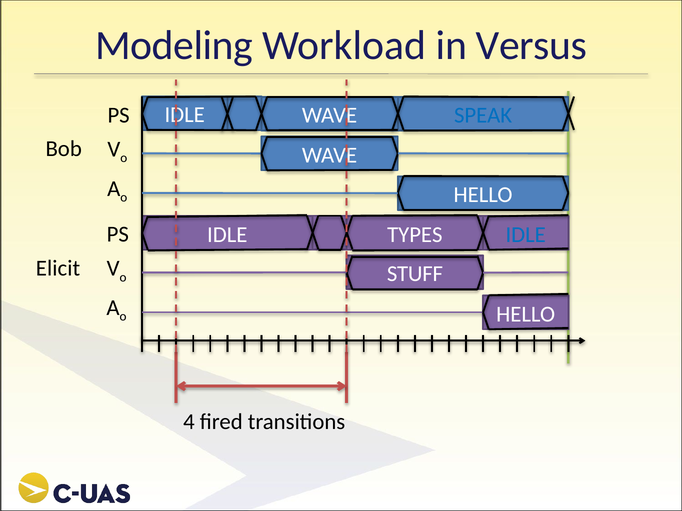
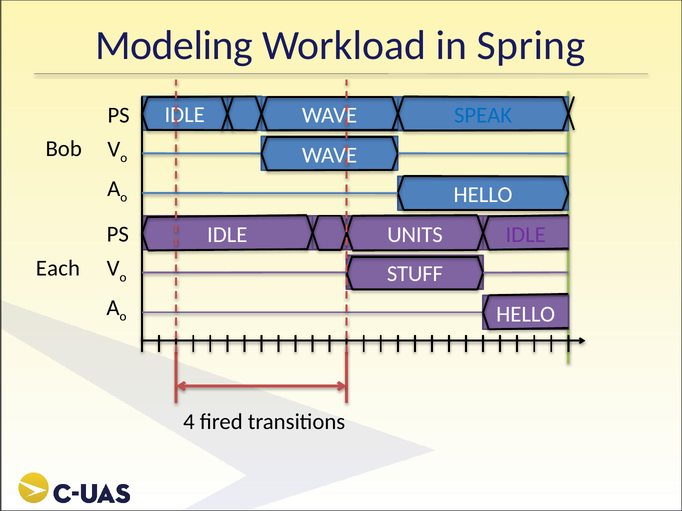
Versus: Versus -> Spring
TYPES: TYPES -> UNITS
IDLE at (526, 235) colour: blue -> purple
Elicit: Elicit -> Each
